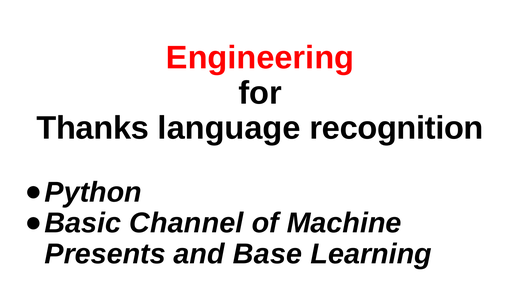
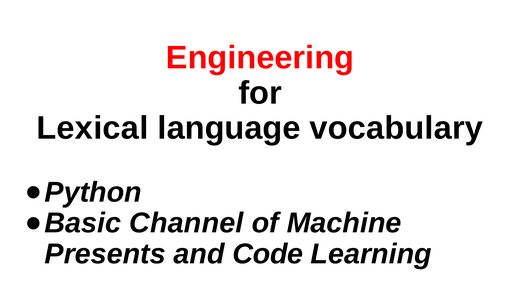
Thanks: Thanks -> Lexical
recognition: recognition -> vocabulary
Base: Base -> Code
